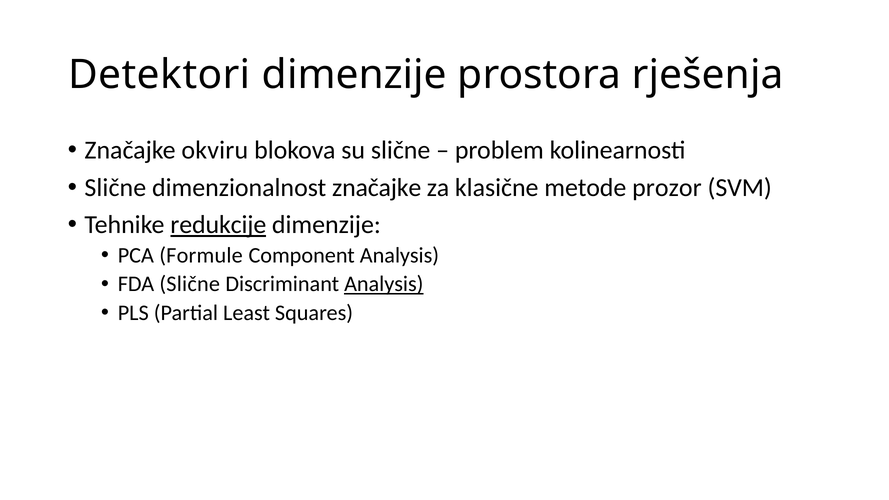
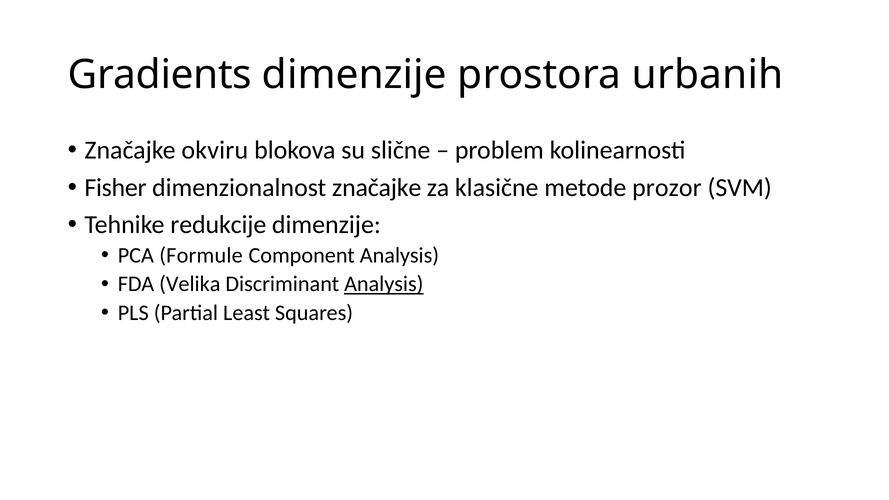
Detektori: Detektori -> Gradients
rješenja: rješenja -> urbanih
Slične at (115, 188): Slične -> Fisher
redukcije underline: present -> none
FDA Slične: Slične -> Velika
